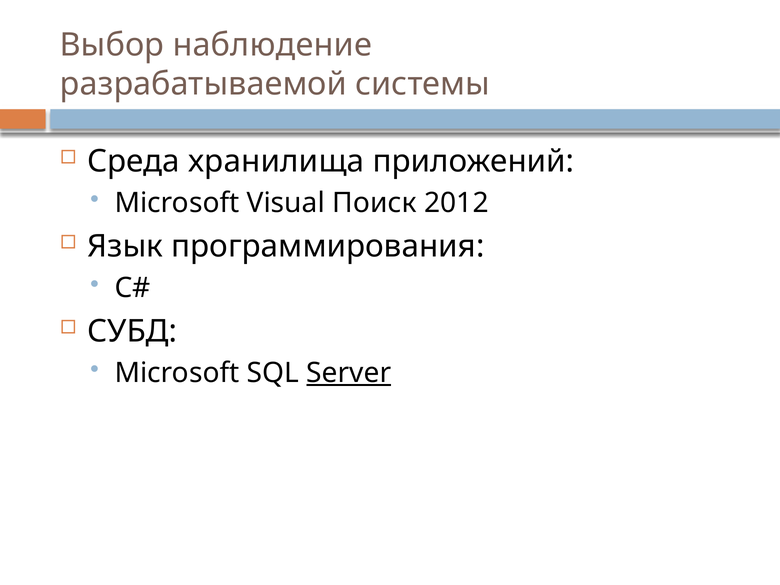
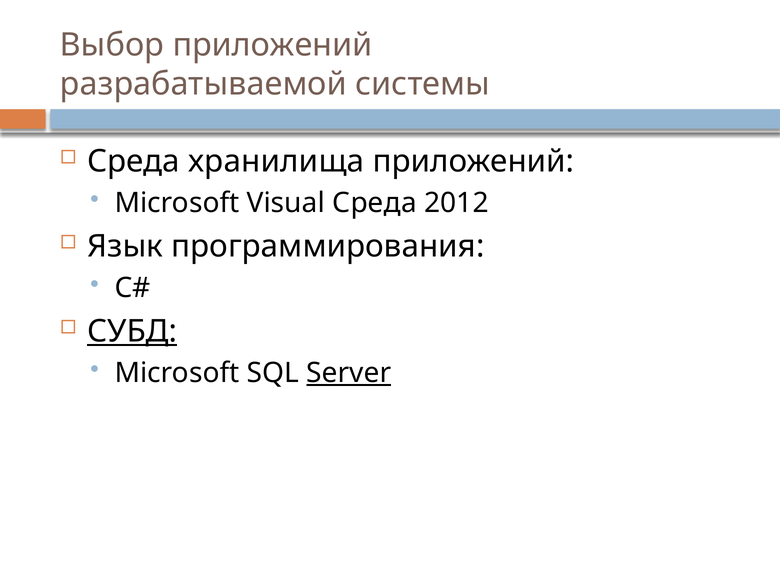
Выбор наблюдение: наблюдение -> приложений
Visual Поиск: Поиск -> Среда
СУБД underline: none -> present
